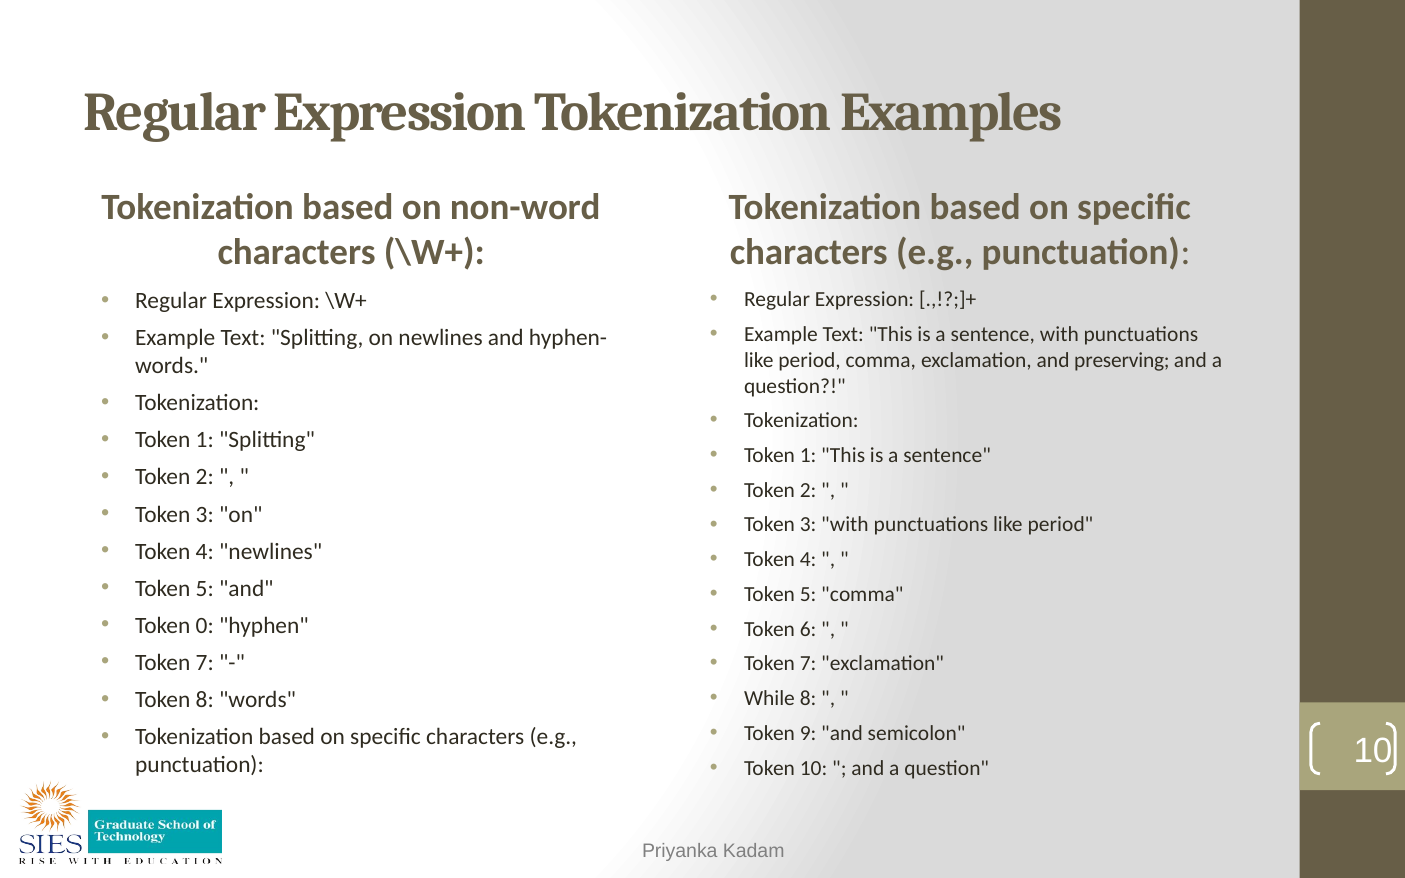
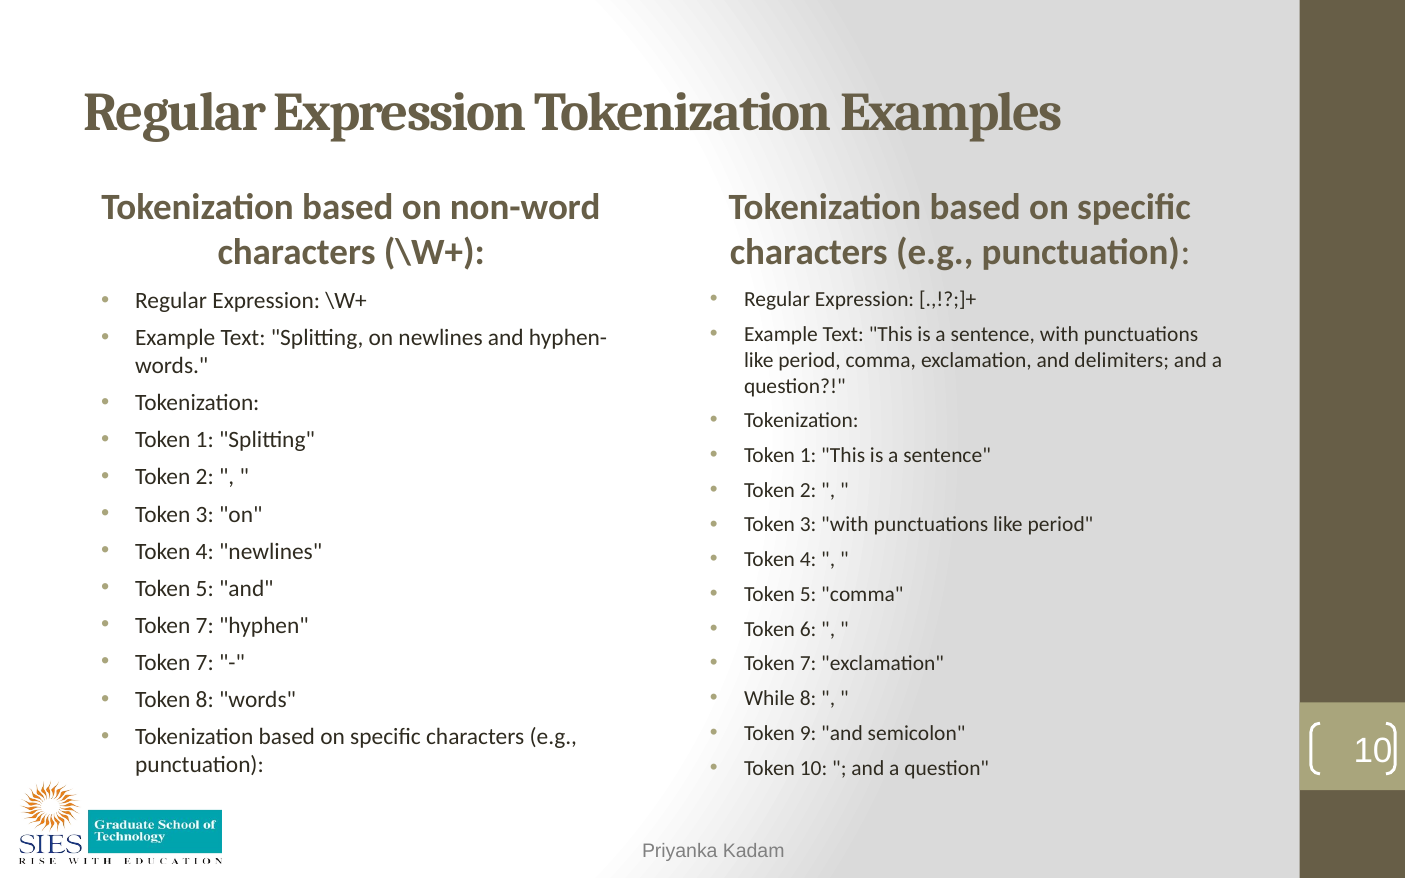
preserving: preserving -> delimiters
0 at (205, 626): 0 -> 7
